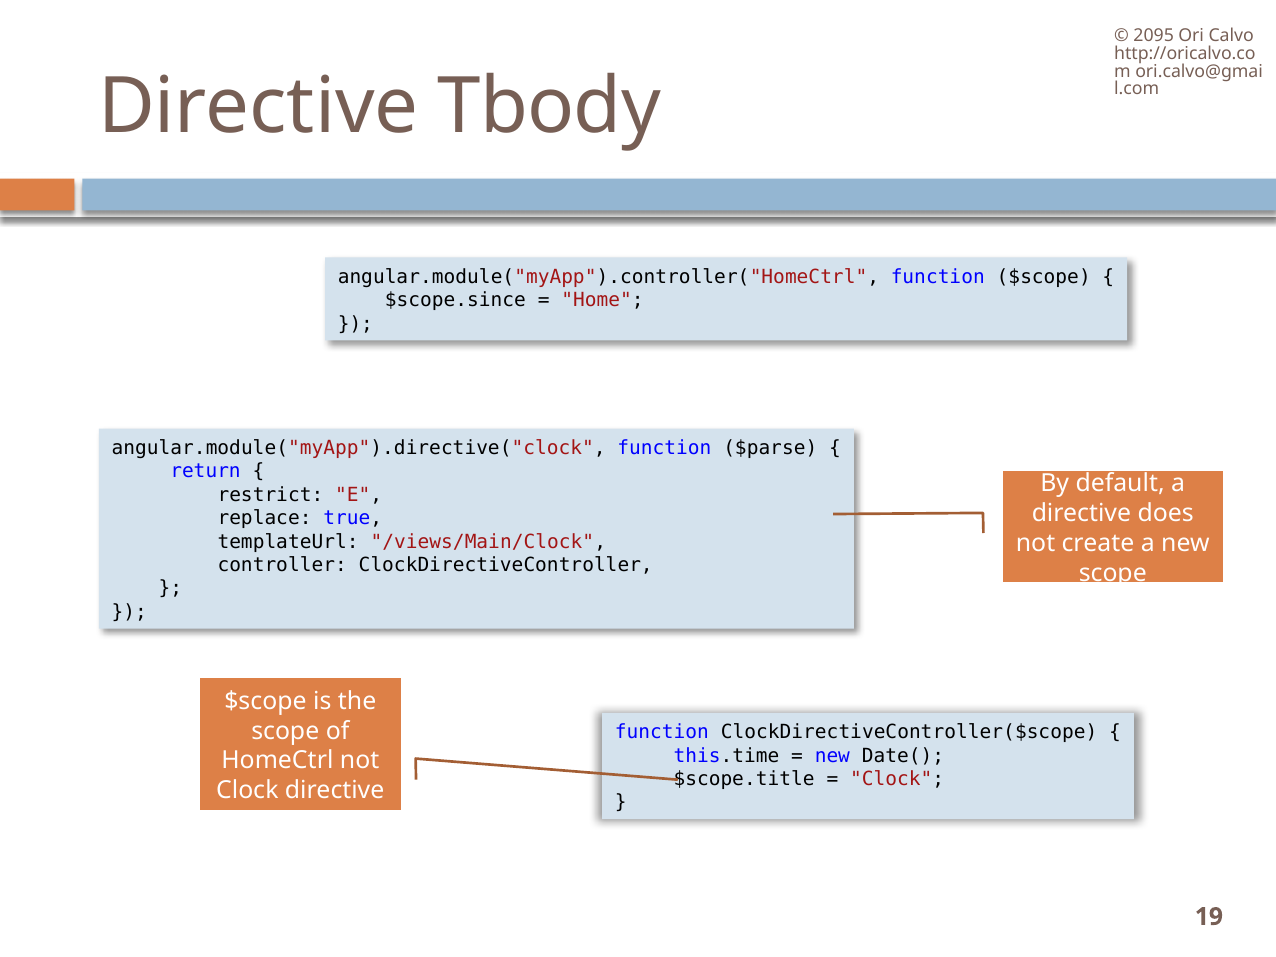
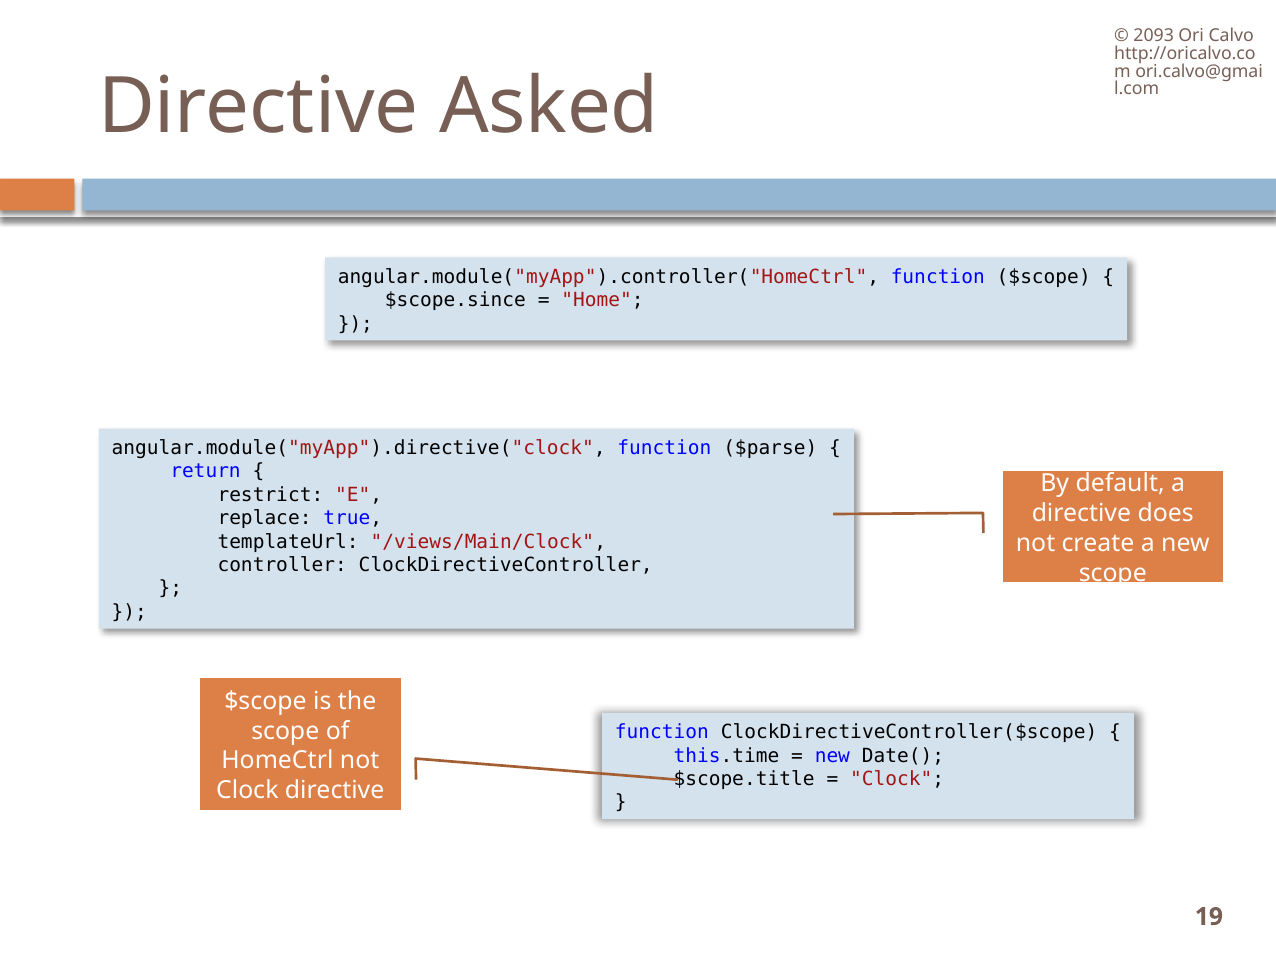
2095: 2095 -> 2093
Tbody: Tbody -> Asked
